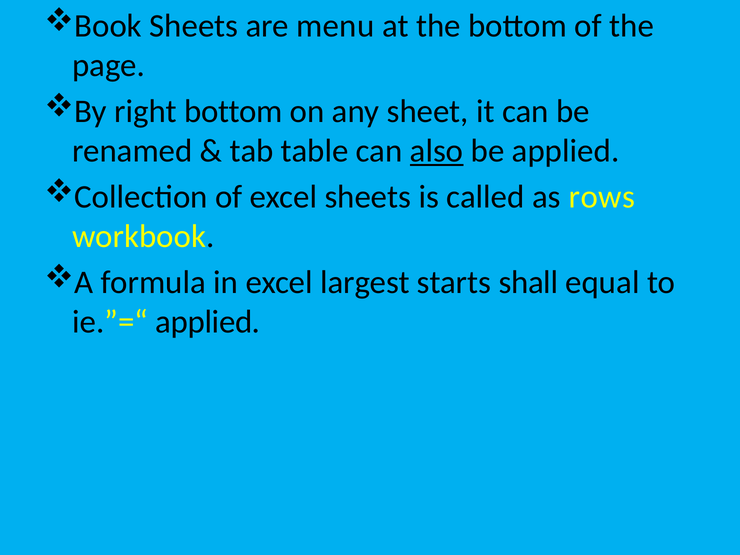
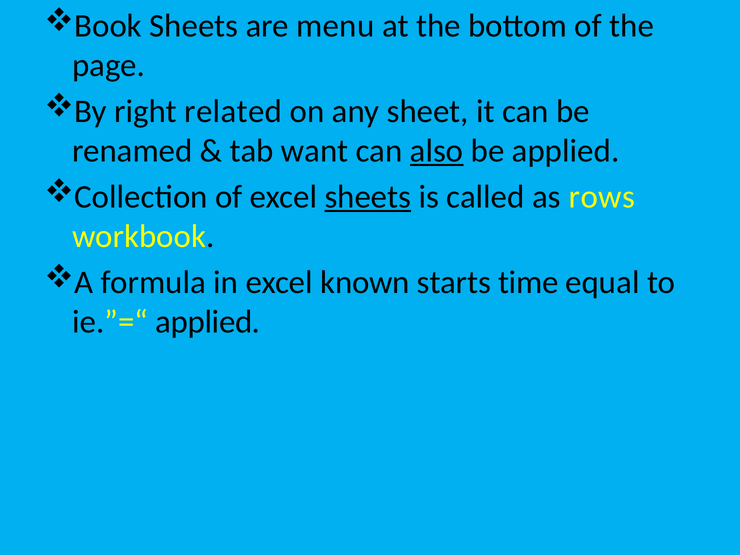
right bottom: bottom -> related
table: table -> want
sheets at (368, 197) underline: none -> present
largest: largest -> known
shall: shall -> time
